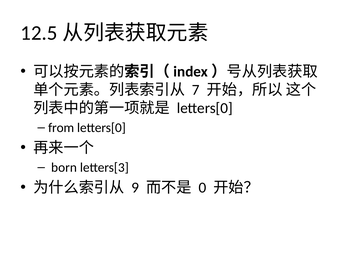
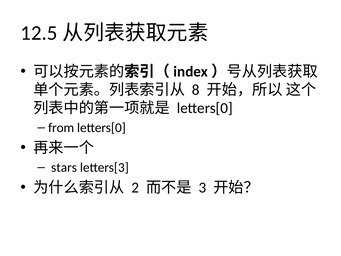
7: 7 -> 8
born: born -> stars
9: 9 -> 2
0: 0 -> 3
